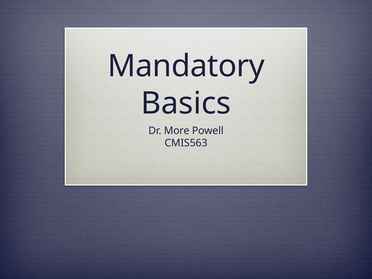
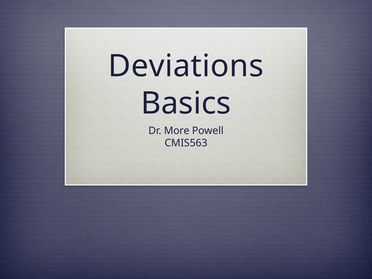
Mandatory: Mandatory -> Deviations
